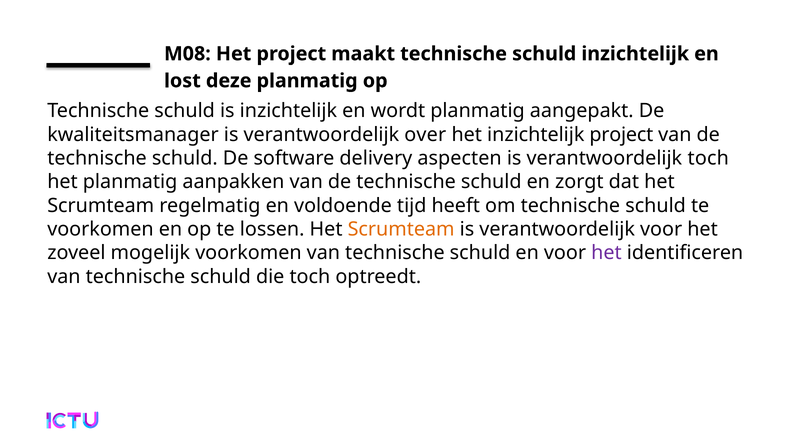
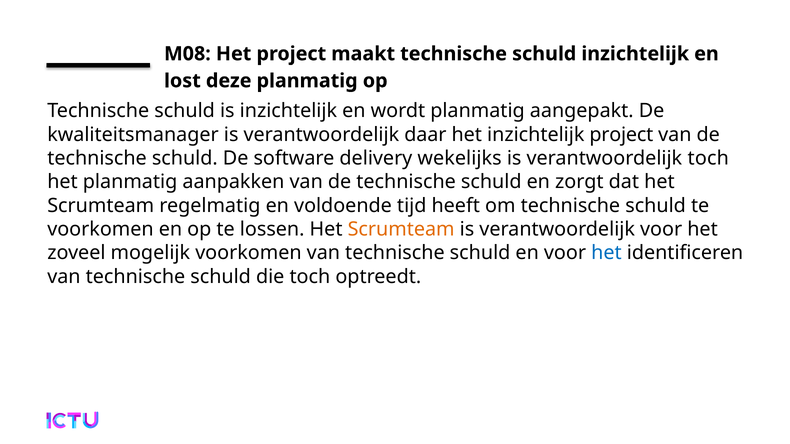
over: over -> daar
aspecten: aspecten -> wekelijks
het at (606, 253) colour: purple -> blue
